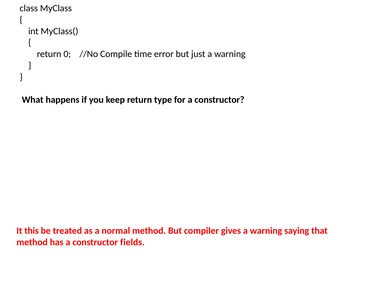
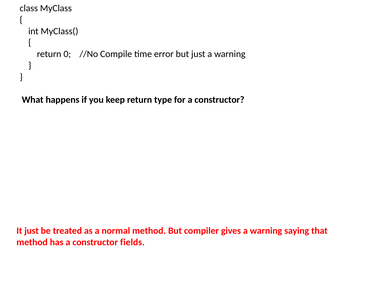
It this: this -> just
